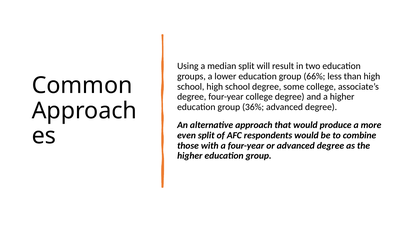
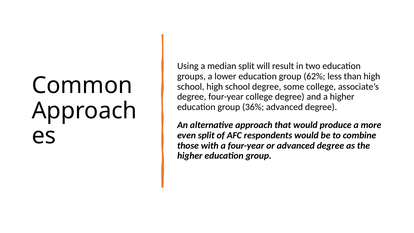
66%: 66% -> 62%
